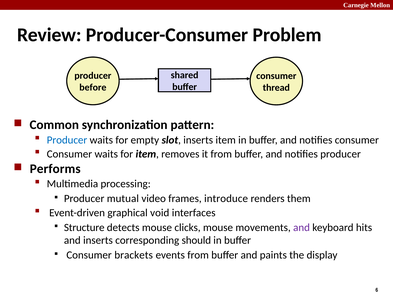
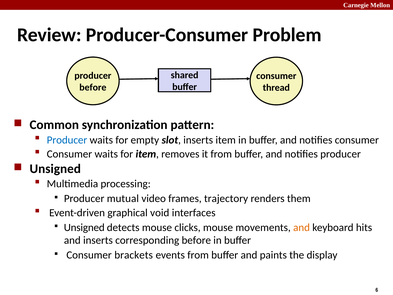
Performs at (55, 169): Performs -> Unsigned
introduce: introduce -> trajectory
Structure at (84, 227): Structure -> Unsigned
and at (302, 227) colour: purple -> orange
corresponding should: should -> before
